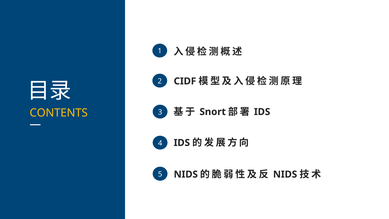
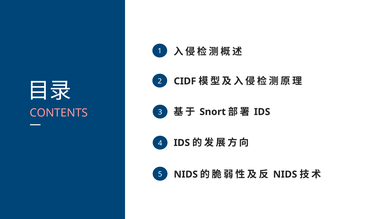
CONTENTS colour: yellow -> pink
